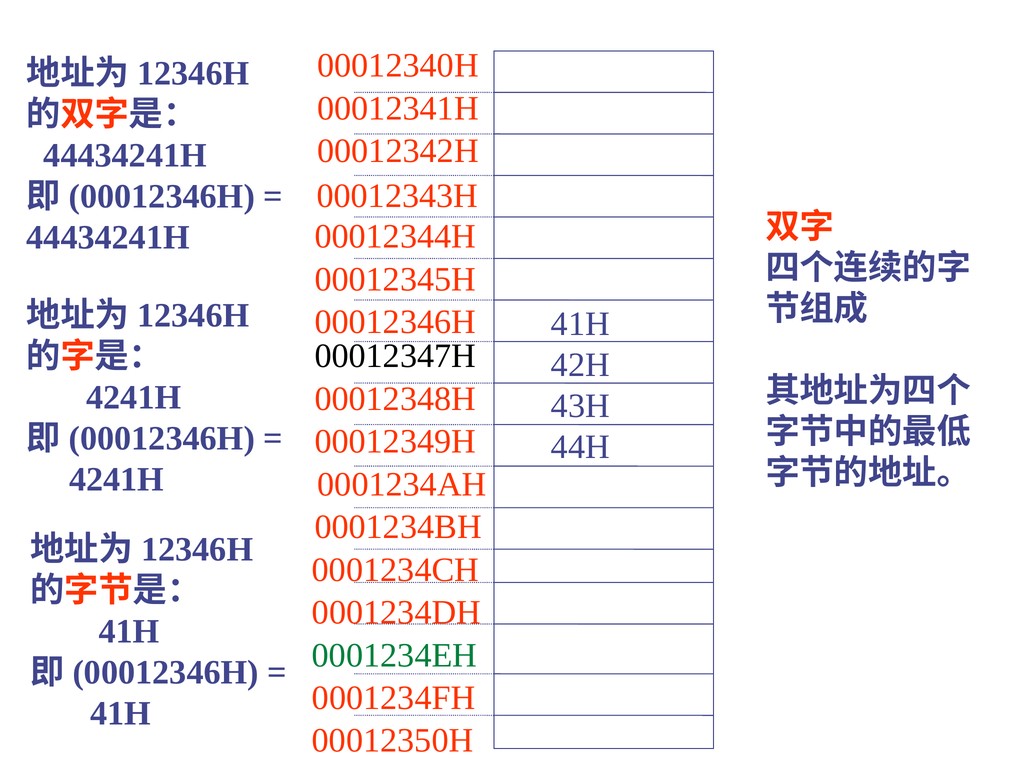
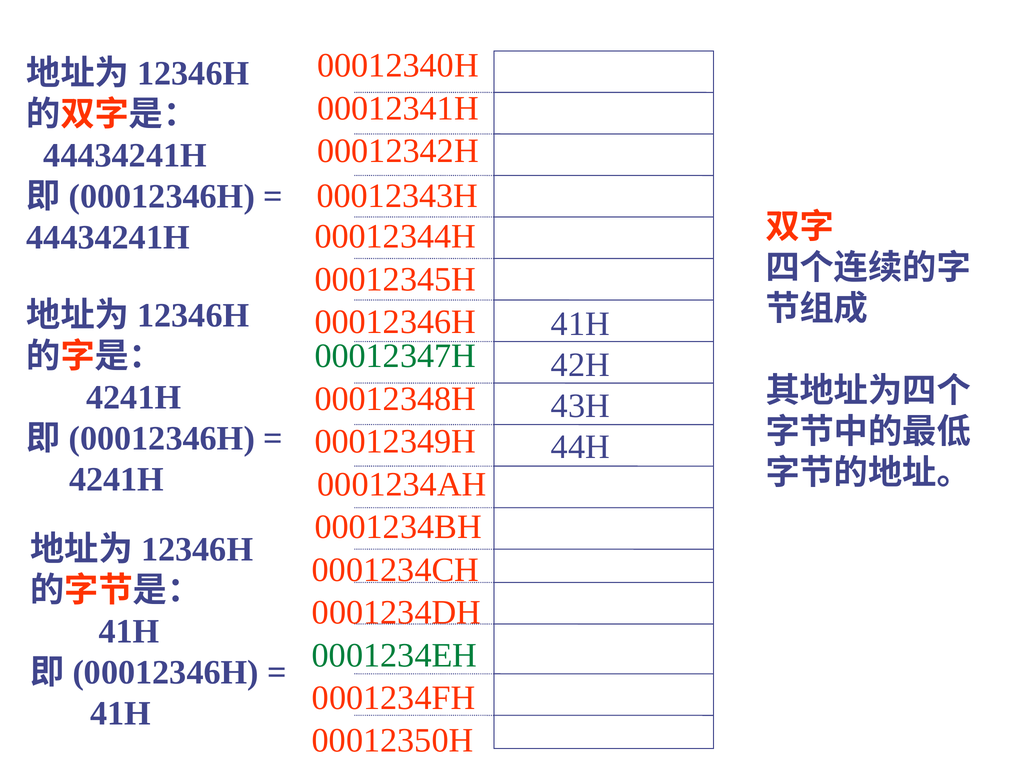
00012347H colour: black -> green
